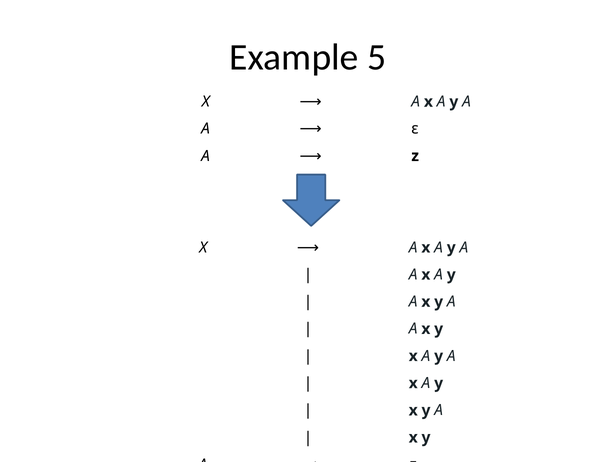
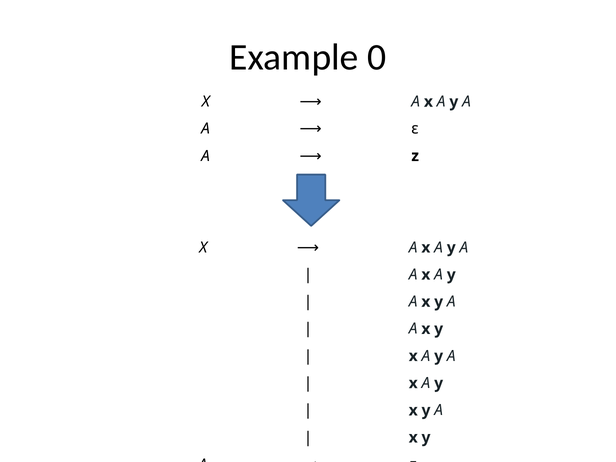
5: 5 -> 0
